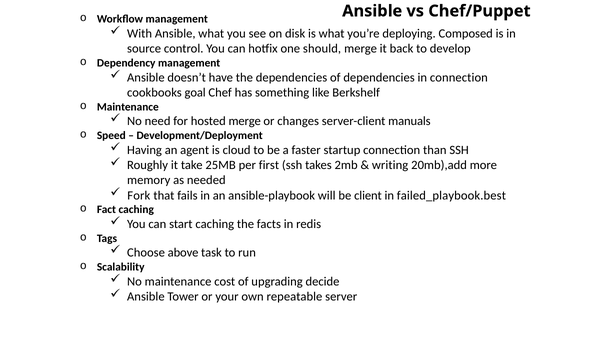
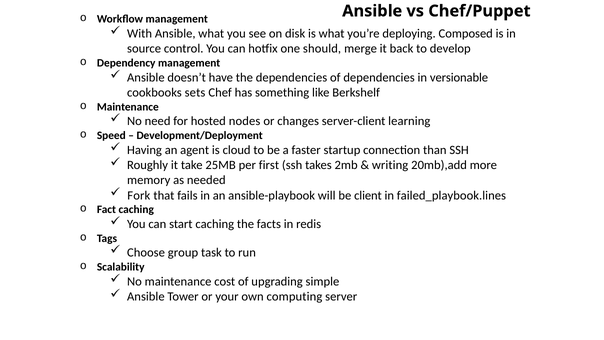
in connection: connection -> versionable
goal: goal -> sets
hosted merge: merge -> nodes
manuals: manuals -> learning
failed_playbook.best: failed_playbook.best -> failed_playbook.lines
above: above -> group
decide: decide -> simple
repeatable: repeatable -> computing
